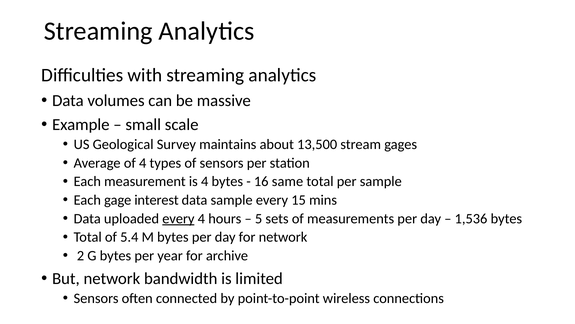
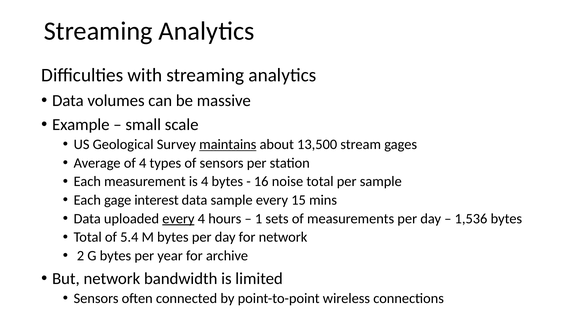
maintains underline: none -> present
same: same -> noise
5: 5 -> 1
